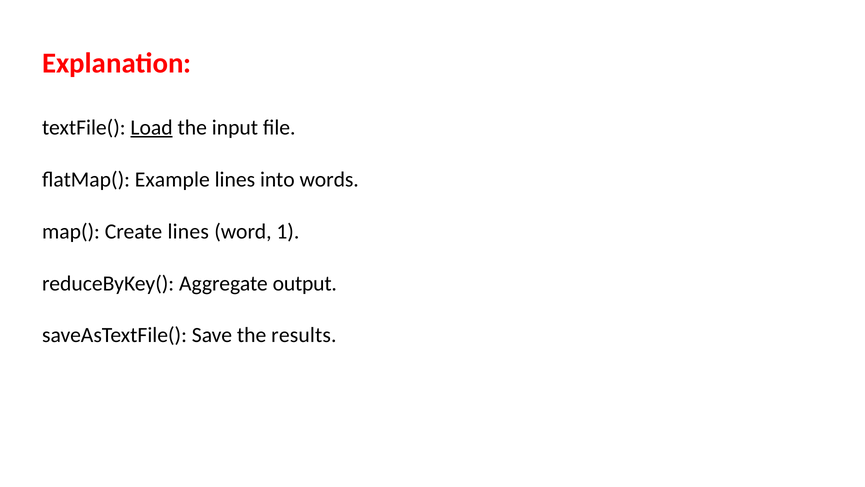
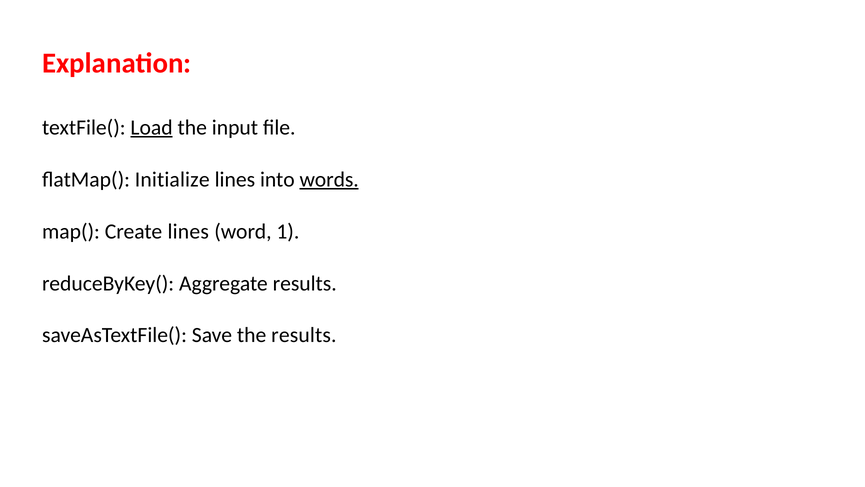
Example: Example -> Initialize
words underline: none -> present
Aggregate output: output -> results
